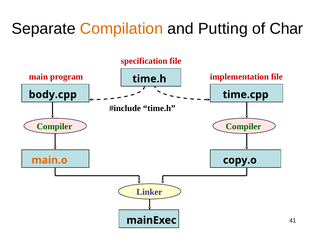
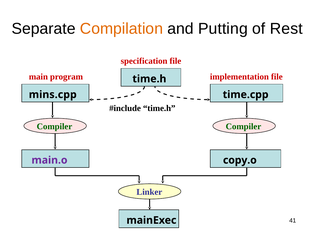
Char: Char -> Rest
body.cpp: body.cpp -> mins.cpp
main.o colour: orange -> purple
